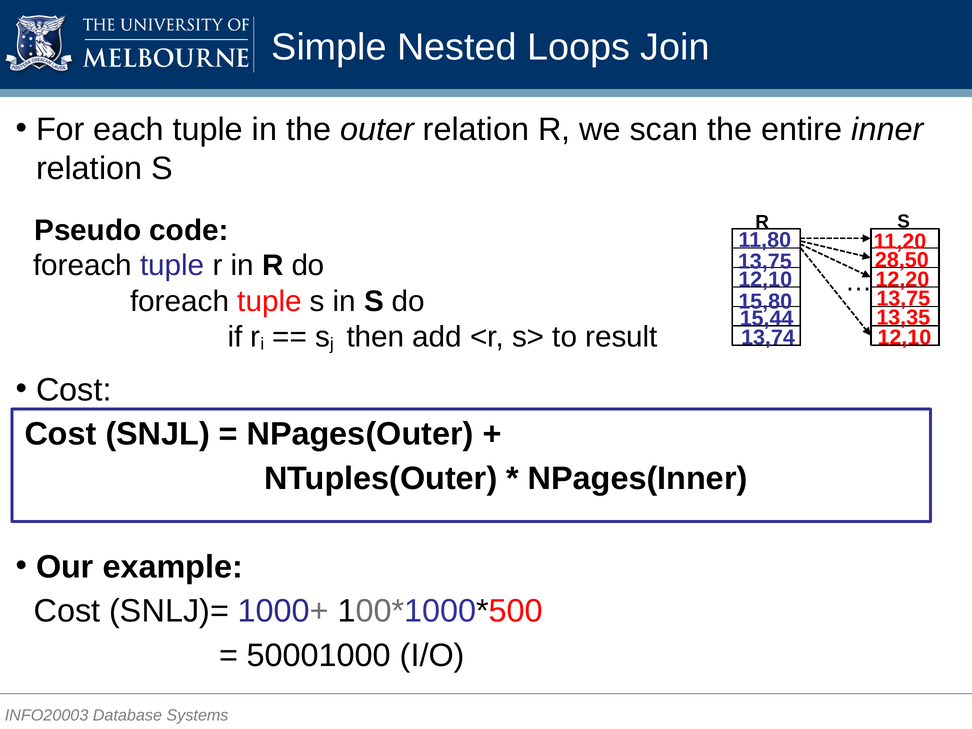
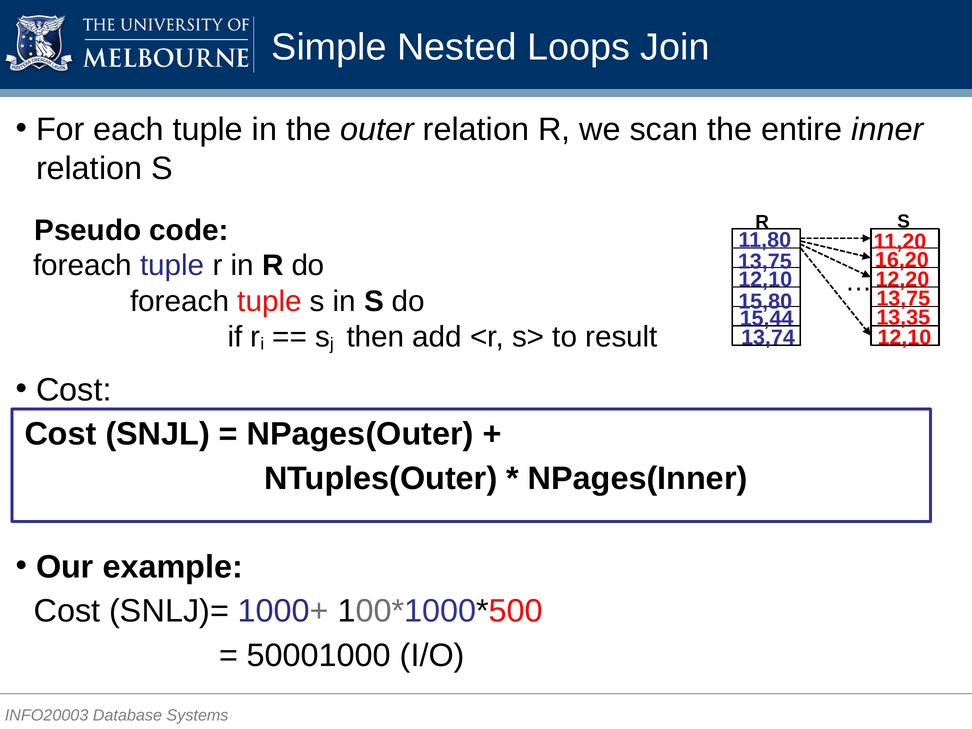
28,50: 28,50 -> 16,20
